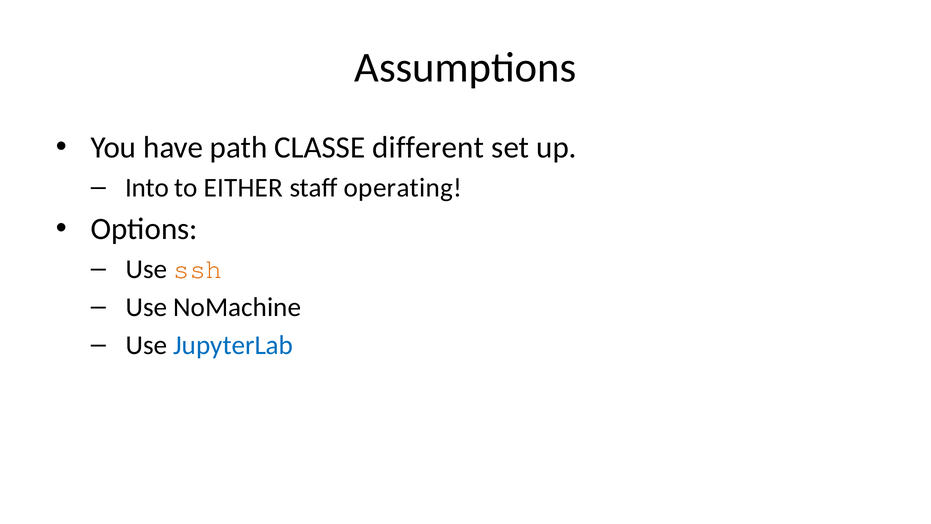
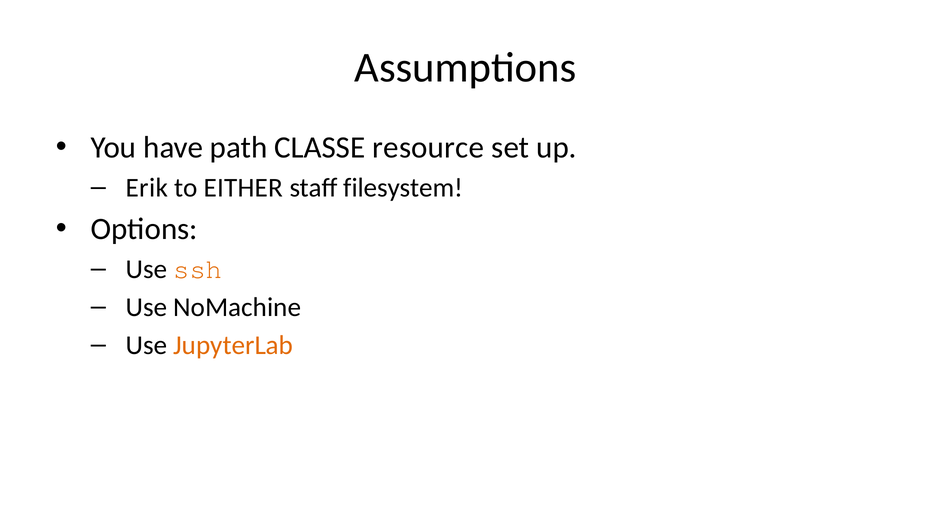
different: different -> resource
Into: Into -> Erik
operating: operating -> filesystem
JupyterLab colour: blue -> orange
